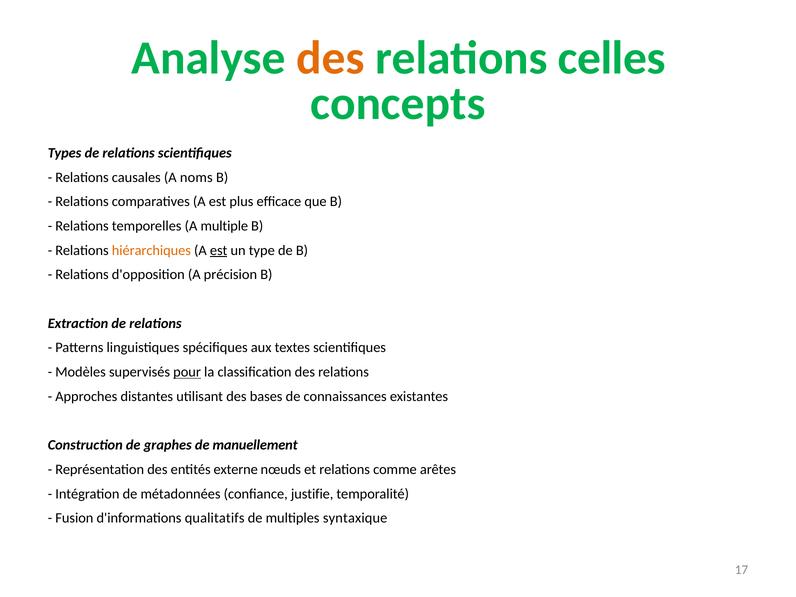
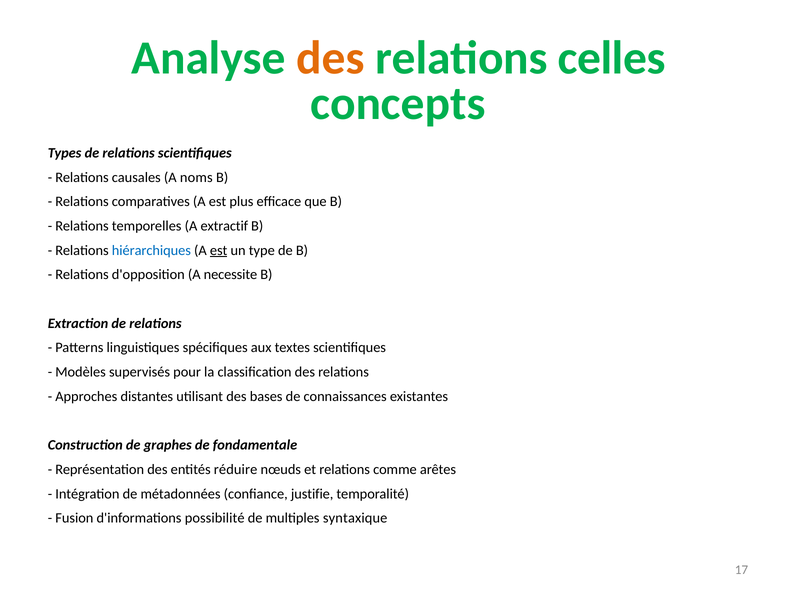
multiple: multiple -> extractif
hiérarchiques colour: orange -> blue
précision: précision -> necessite
pour underline: present -> none
manuellement: manuellement -> fondamentale
externe: externe -> réduire
qualitatifs: qualitatifs -> possibilité
